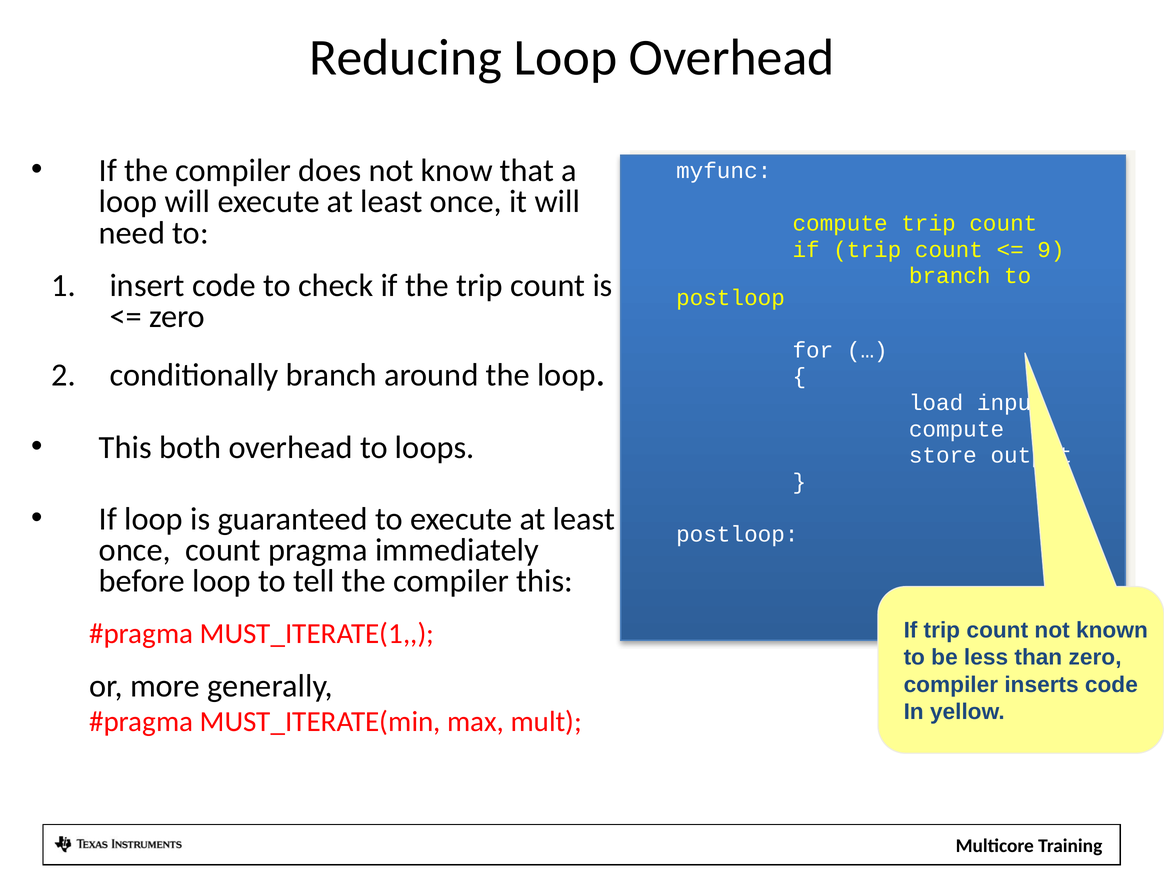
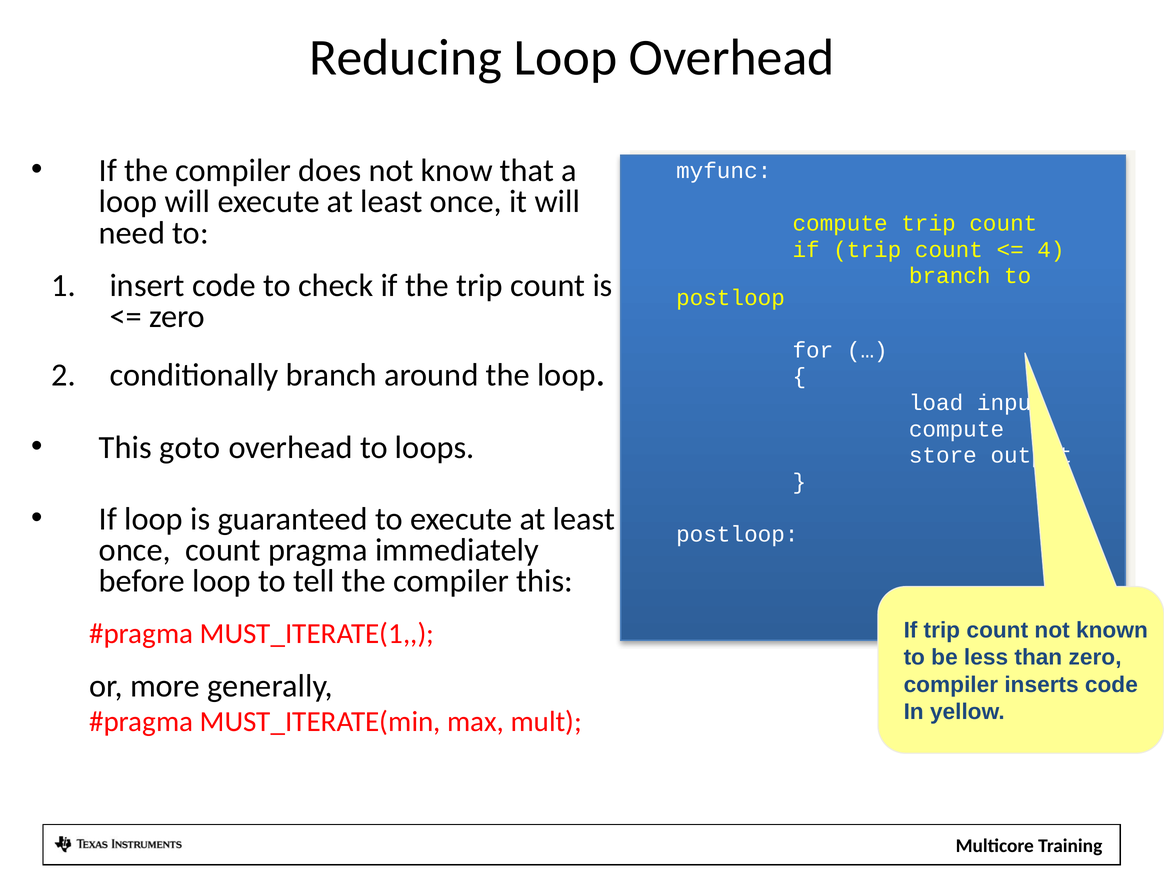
9: 9 -> 4
both: both -> goto
